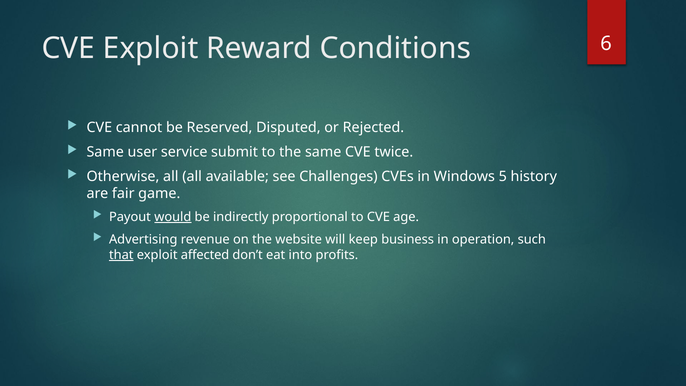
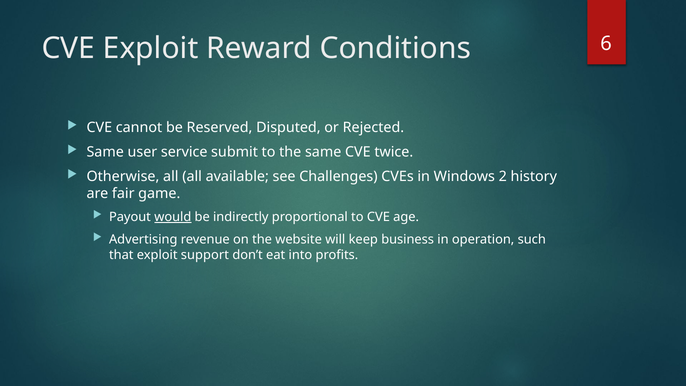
5: 5 -> 2
that underline: present -> none
affected: affected -> support
